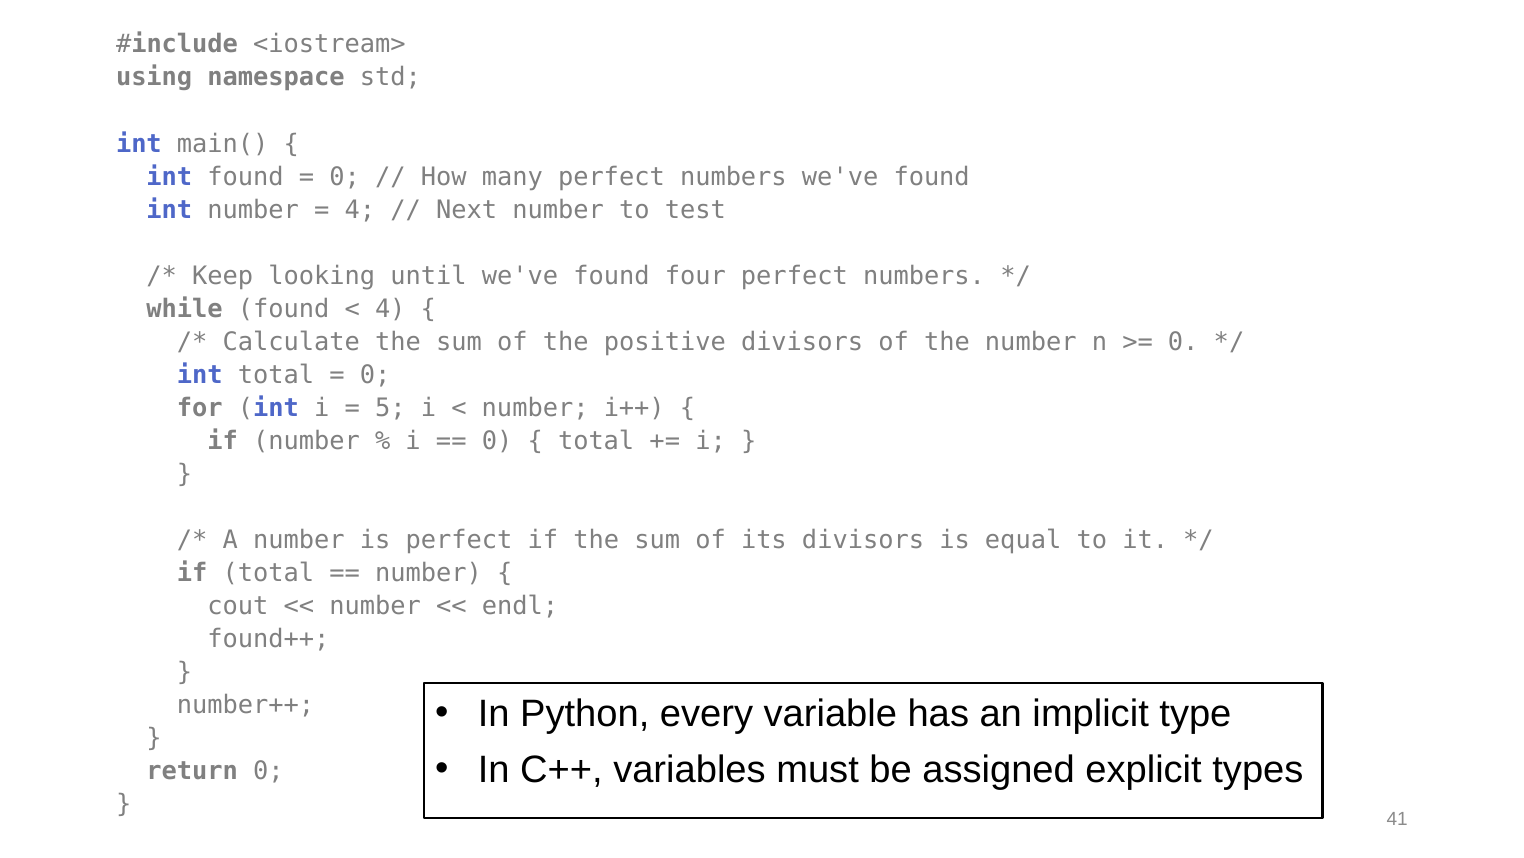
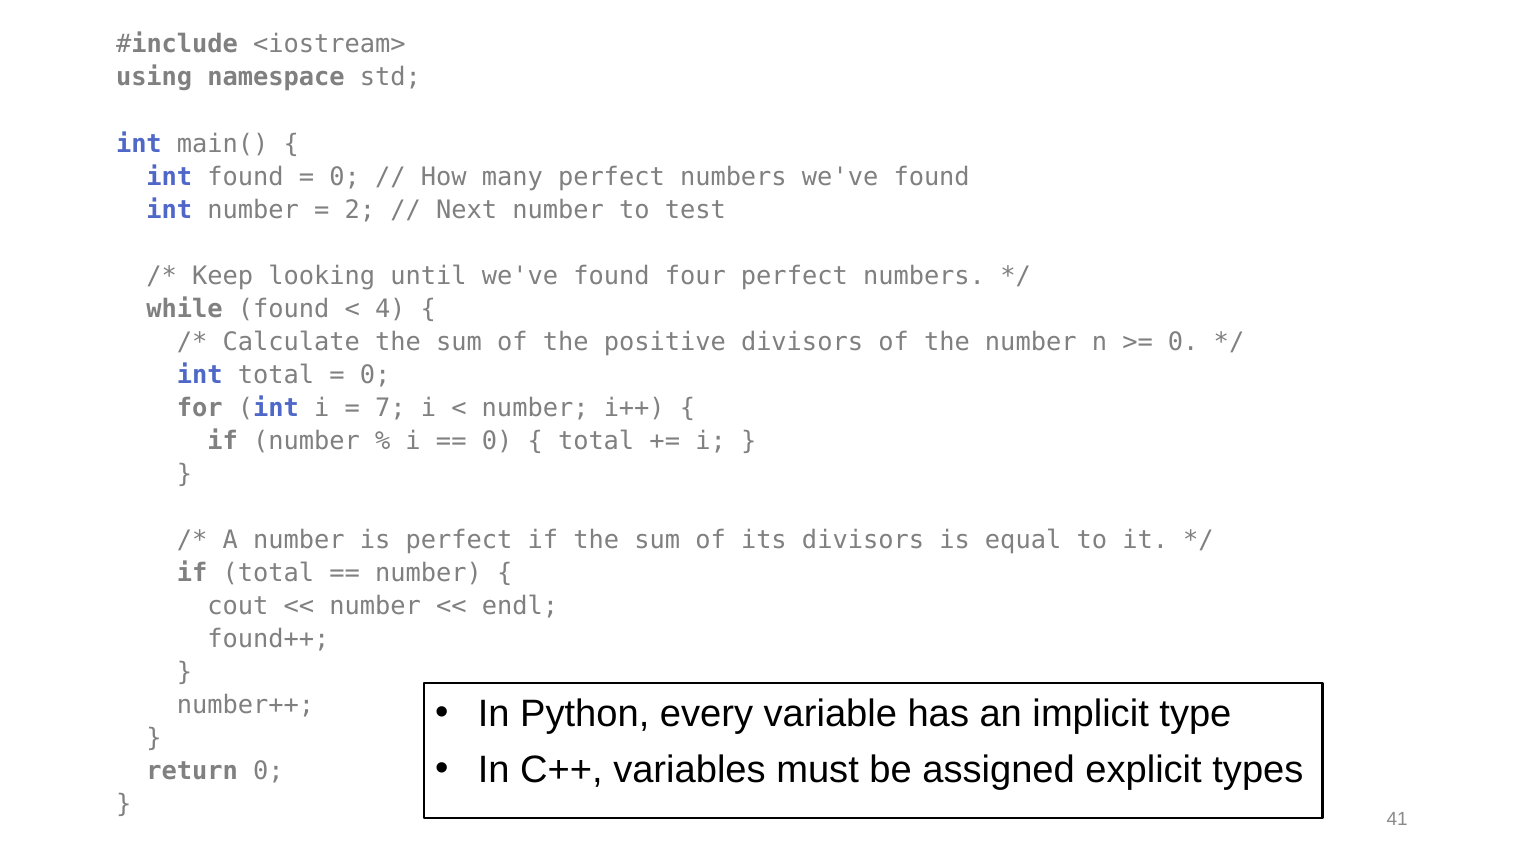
4 at (360, 209): 4 -> 2
5: 5 -> 7
